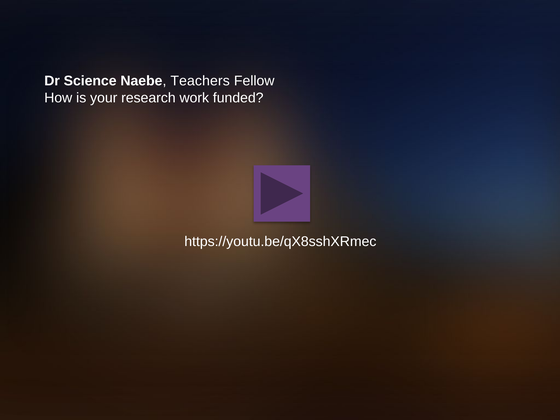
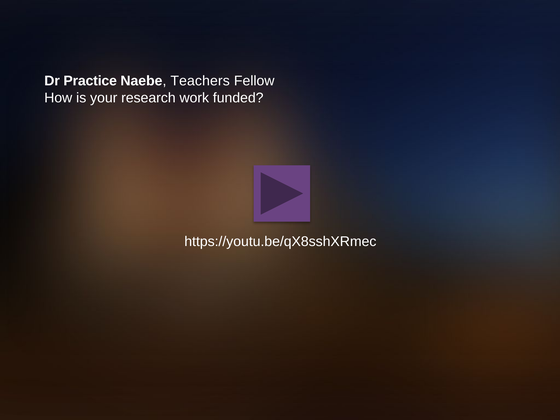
Science: Science -> Practice
